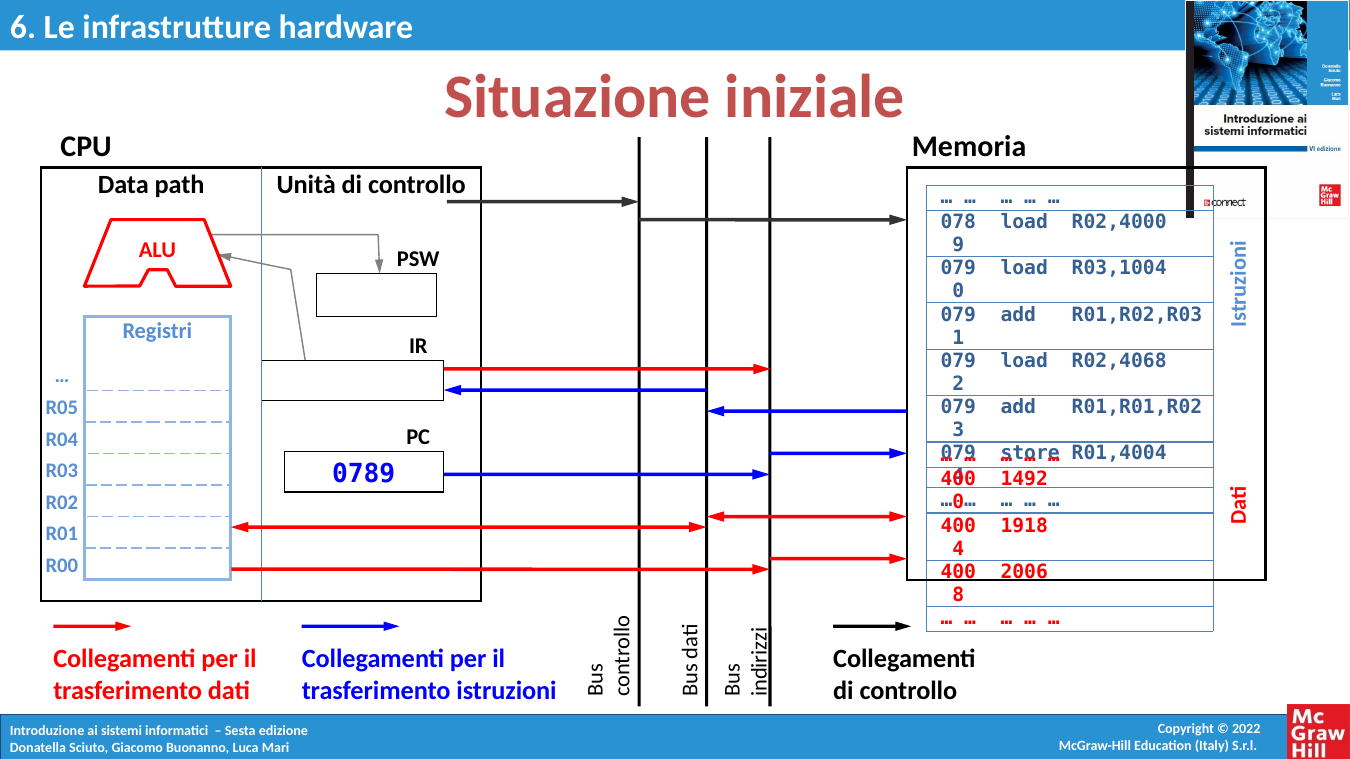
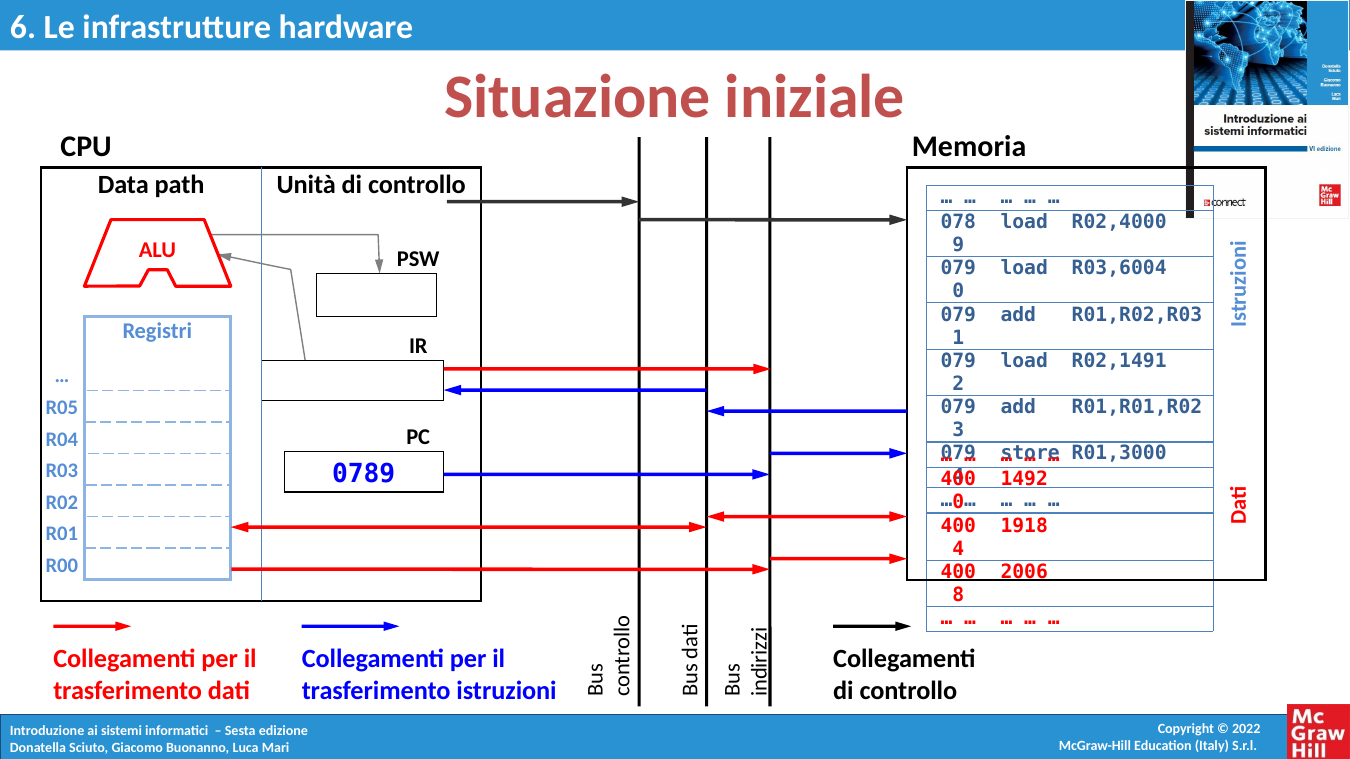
R03,1004: R03,1004 -> R03,6004
R02,4068: R02,4068 -> R02,1491
R01,4004: R01,4004 -> R01,3000
